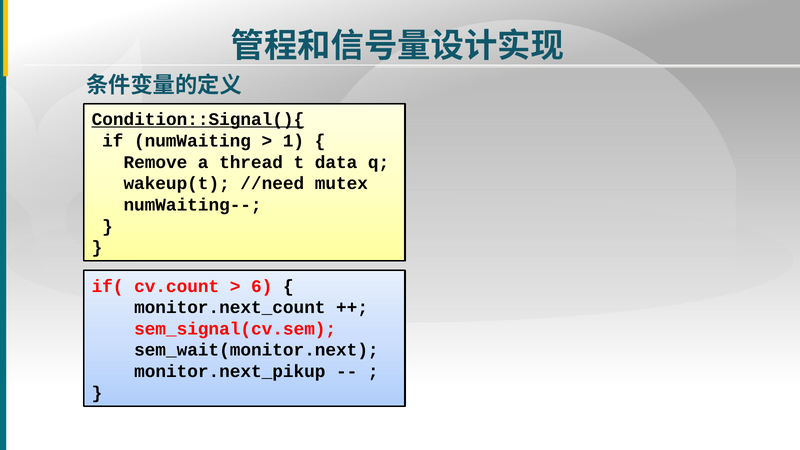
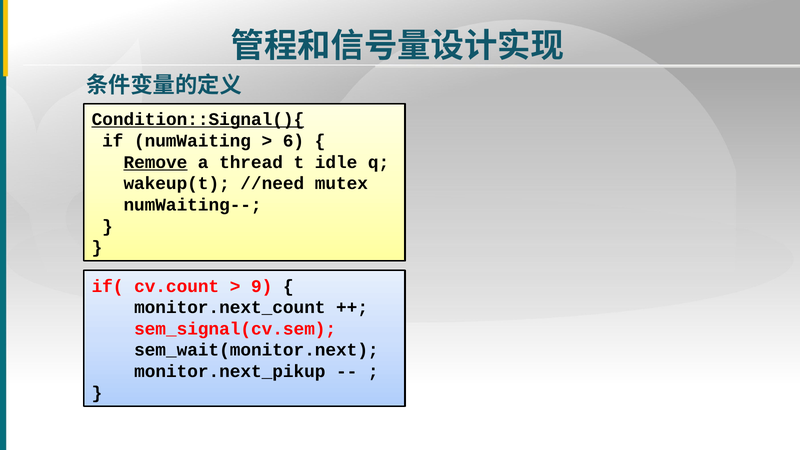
1: 1 -> 6
Remove underline: none -> present
data: data -> idle
6: 6 -> 9
